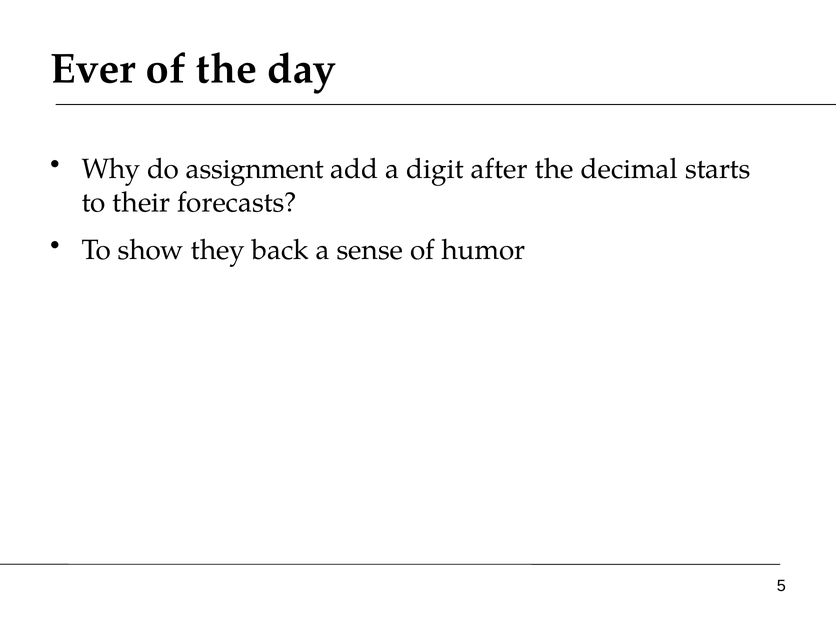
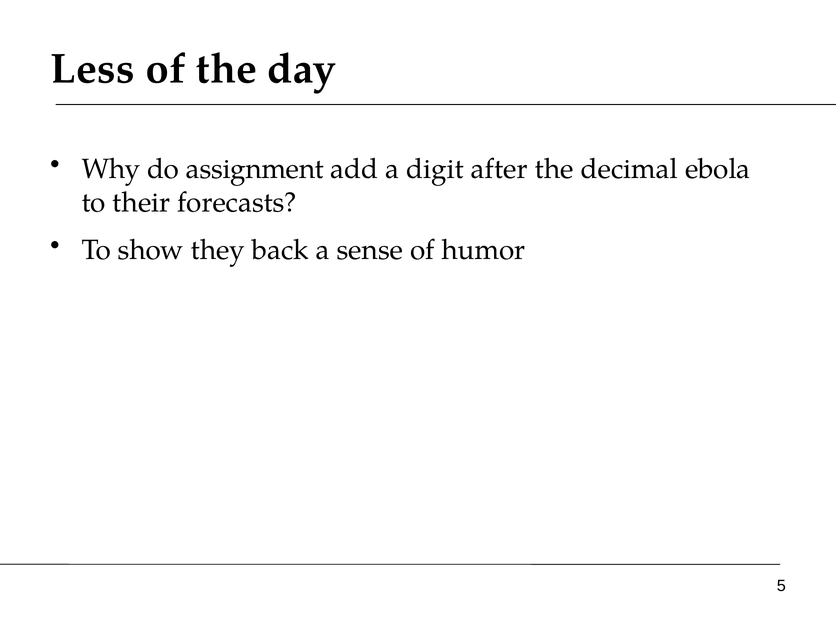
Ever: Ever -> Less
starts: starts -> ebola
